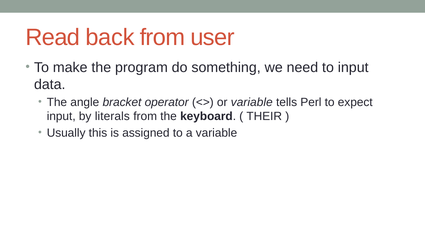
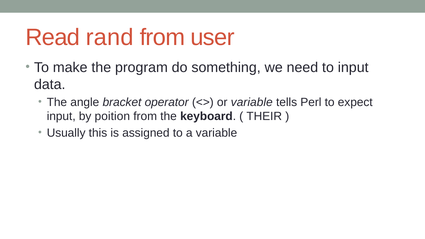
back: back -> rand
literals: literals -> poition
